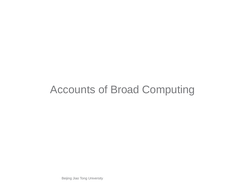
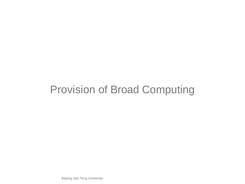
Accounts: Accounts -> Provision
